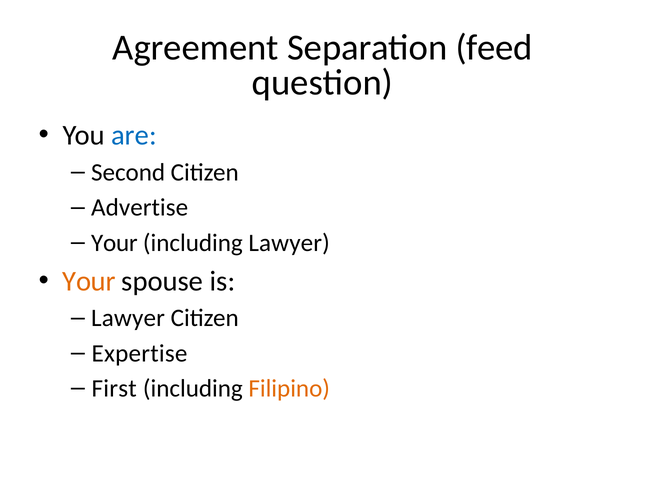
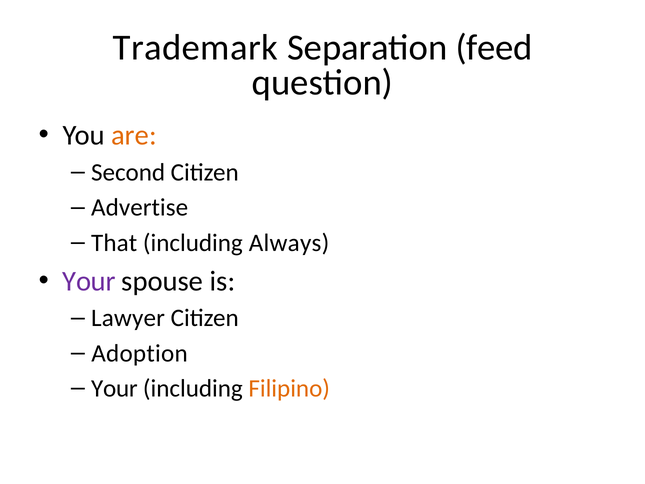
Agreement: Agreement -> Trademark
are colour: blue -> orange
Your at (114, 243): Your -> That
including Lawyer: Lawyer -> Always
Your at (89, 281) colour: orange -> purple
Expertise: Expertise -> Adoption
First at (114, 388): First -> Your
